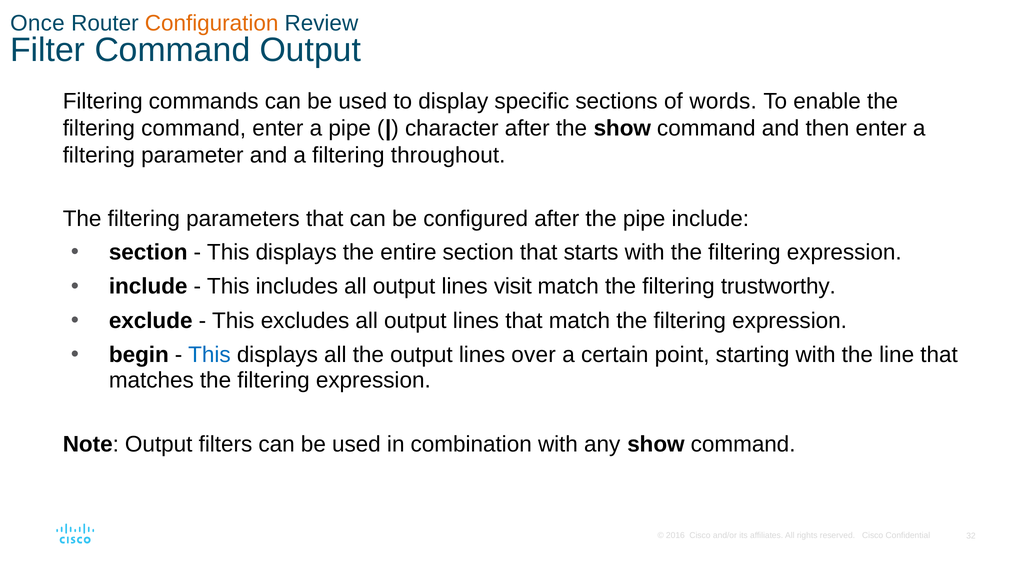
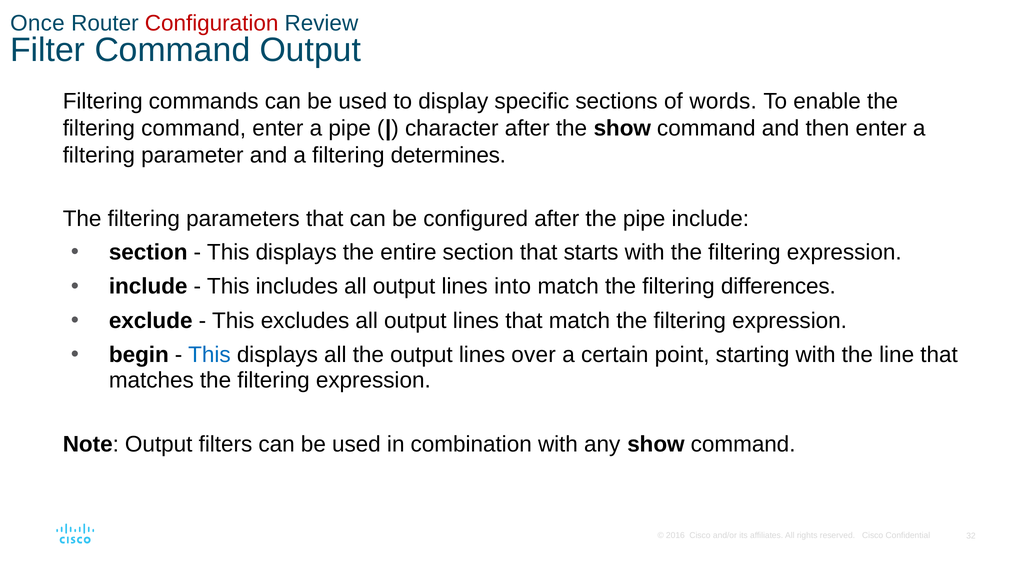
Configuration colour: orange -> red
throughout: throughout -> determines
visit: visit -> into
trustworthy: trustworthy -> differences
